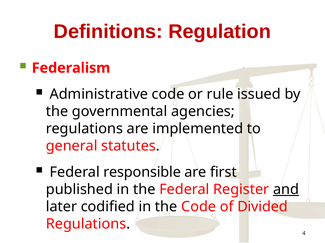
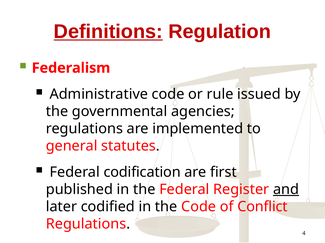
Definitions underline: none -> present
responsible: responsible -> codification
Divided: Divided -> Conflict
